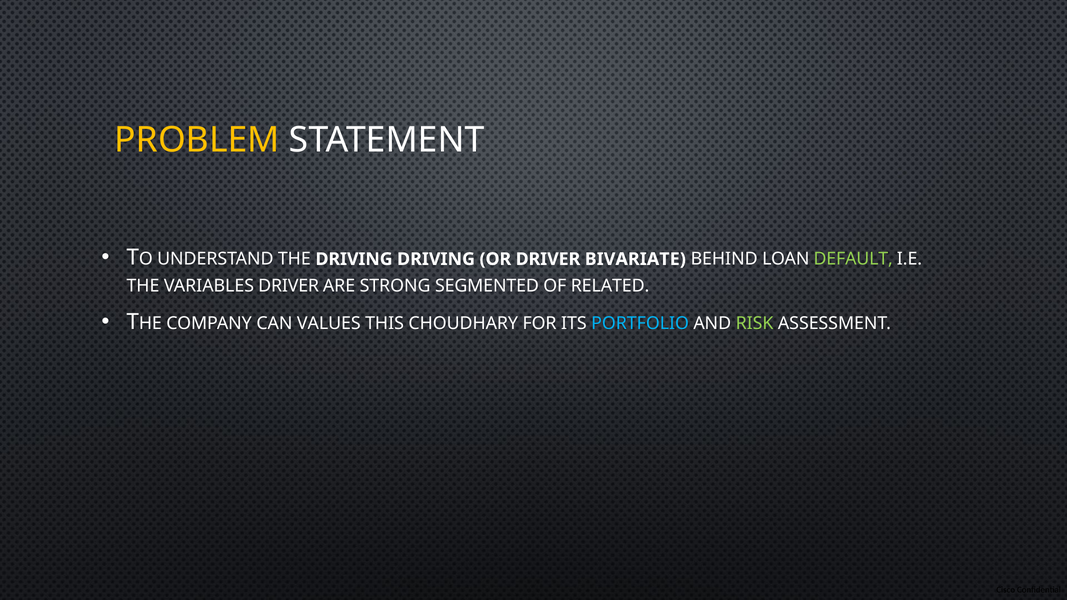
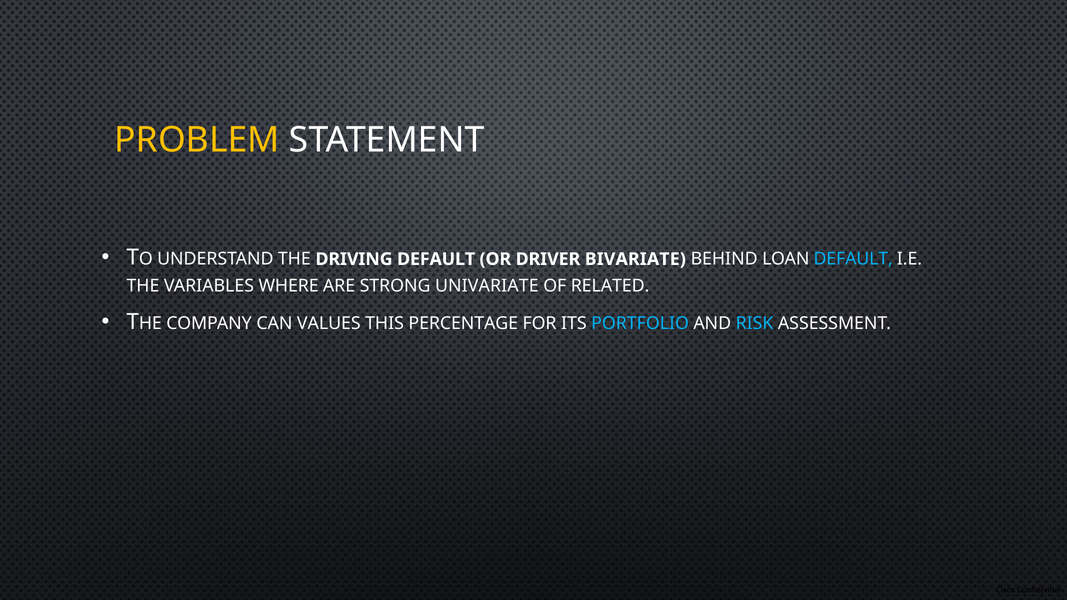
DRIVING DRIVING: DRIVING -> DEFAULT
DEFAULT at (853, 259) colour: light green -> light blue
VARIABLES DRIVER: DRIVER -> WHERE
SEGMENTED: SEGMENTED -> UNIVARIATE
CHOUDHARY: CHOUDHARY -> PERCENTAGE
RISK colour: light green -> light blue
